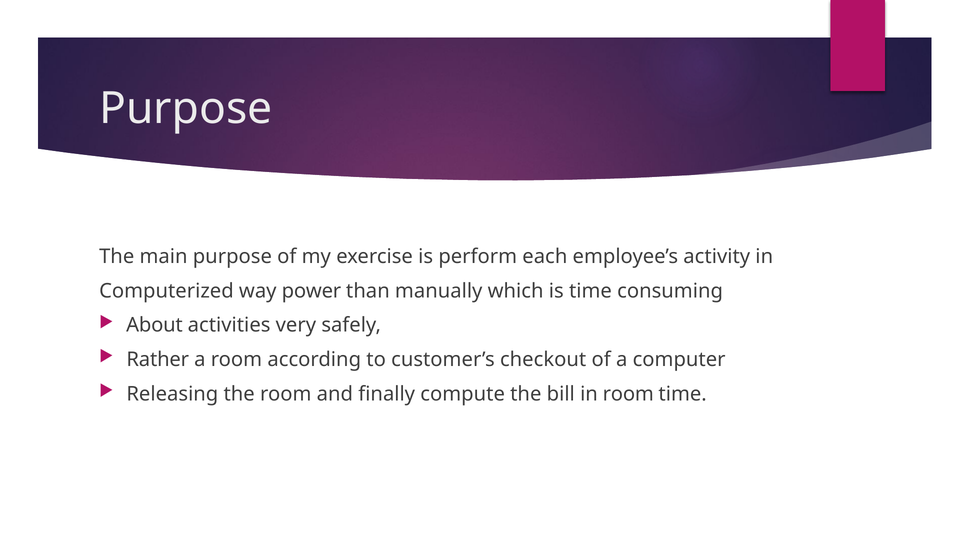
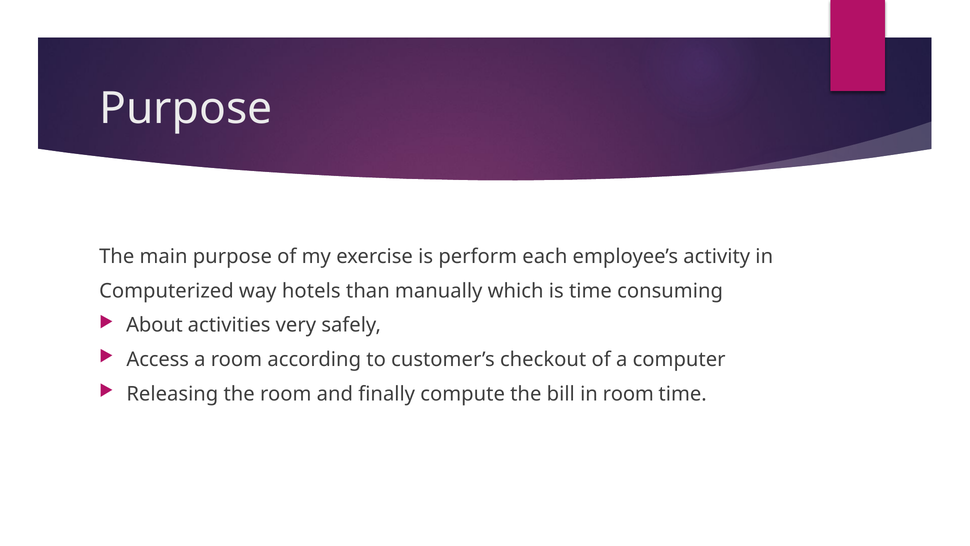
power: power -> hotels
Rather: Rather -> Access
